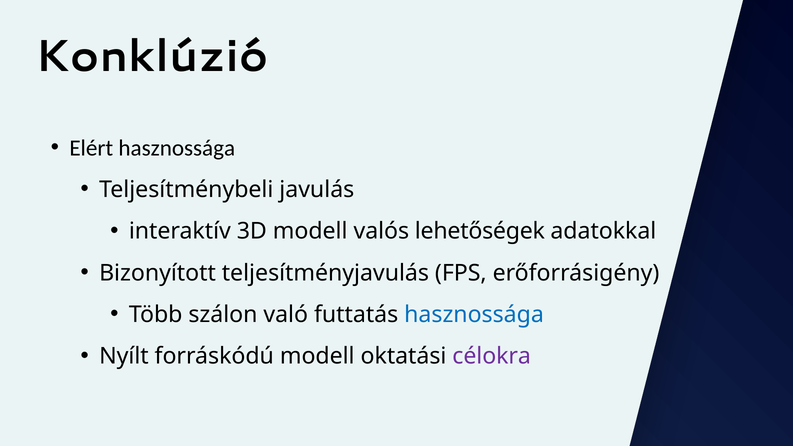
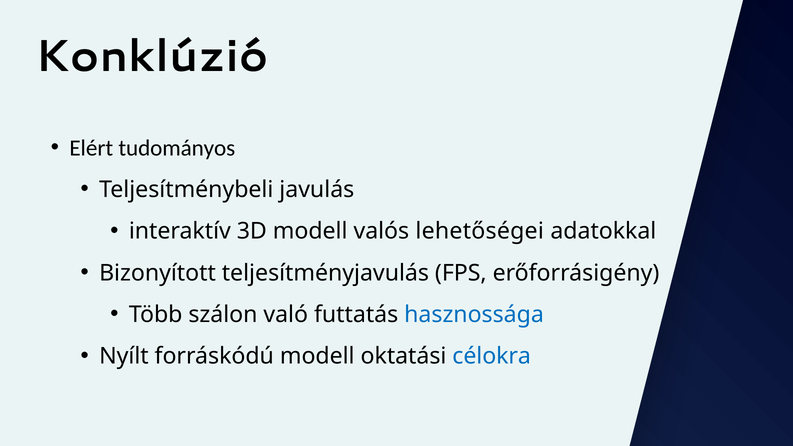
Elért hasznossága: hasznossága -> tudományos
lehetőségek: lehetőségek -> lehetőségei
célokra colour: purple -> blue
